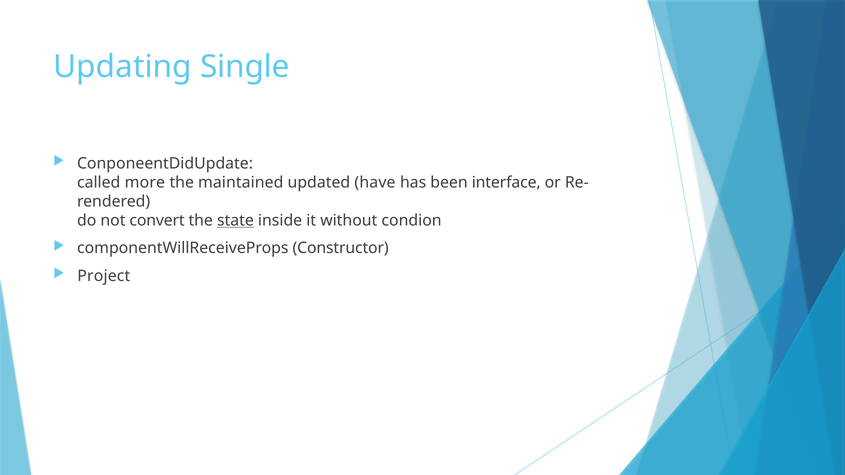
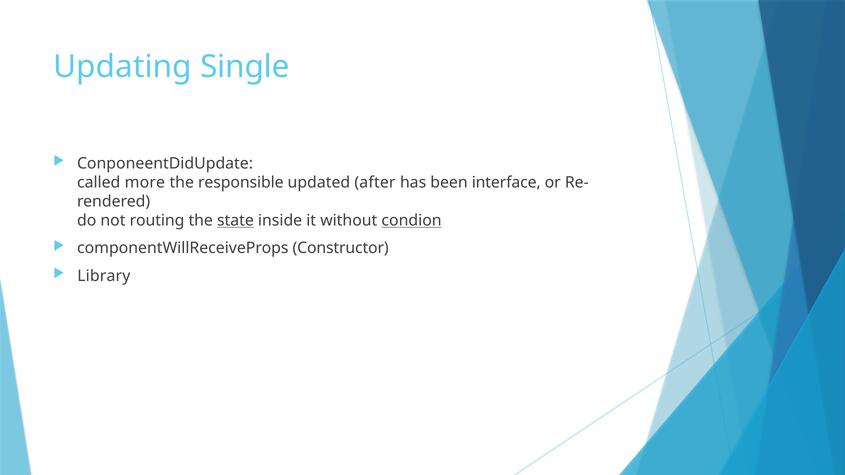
maintained: maintained -> responsible
have: have -> after
convert: convert -> routing
condion underline: none -> present
Project: Project -> Library
